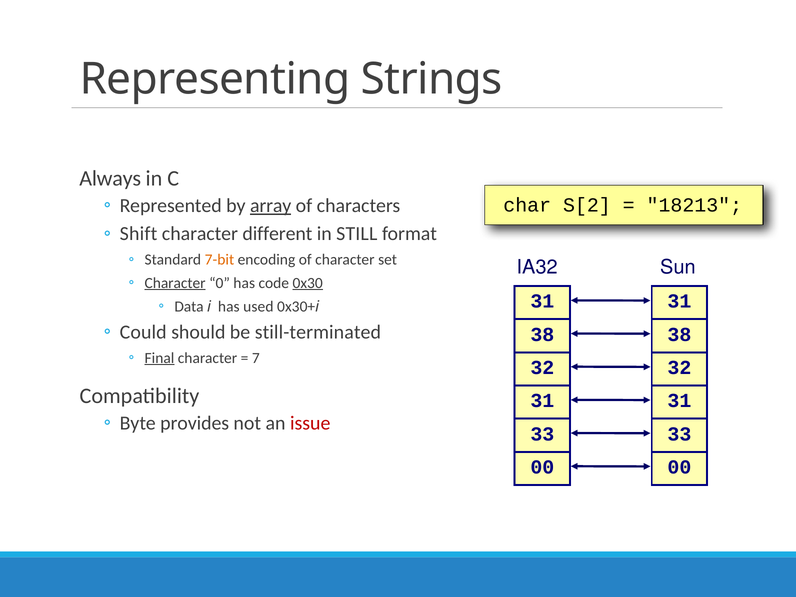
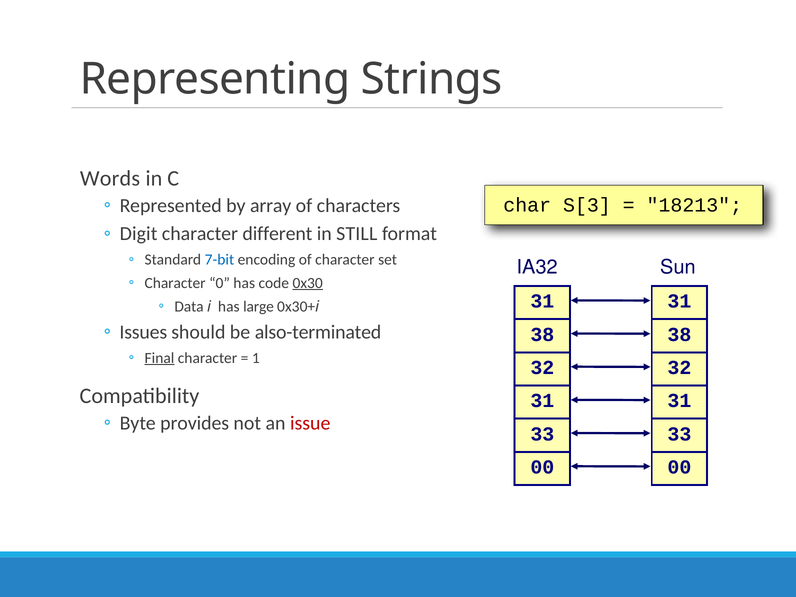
Always: Always -> Words
array underline: present -> none
S[2: S[2 -> S[3
Shift: Shift -> Digit
7-bit colour: orange -> blue
Character at (175, 283) underline: present -> none
used: used -> large
Could: Could -> Issues
still-terminated: still-terminated -> also-terminated
7: 7 -> 1
